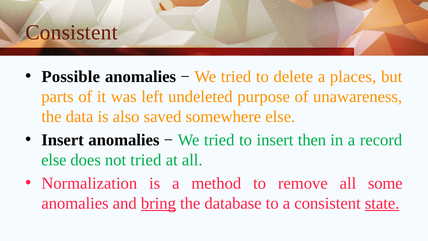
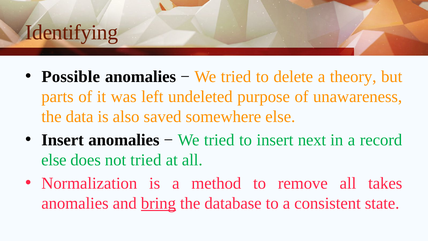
Consistent at (72, 33): Consistent -> Identifying
places: places -> theory
then: then -> next
some: some -> takes
state underline: present -> none
